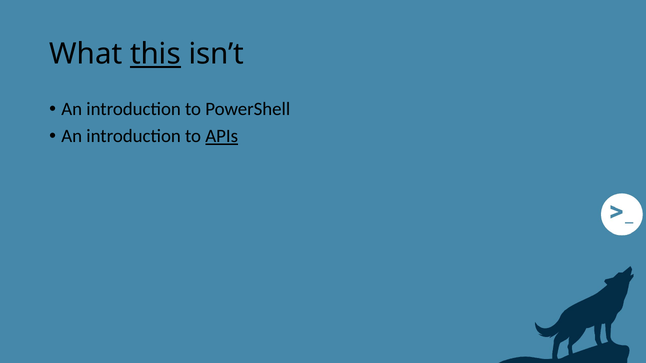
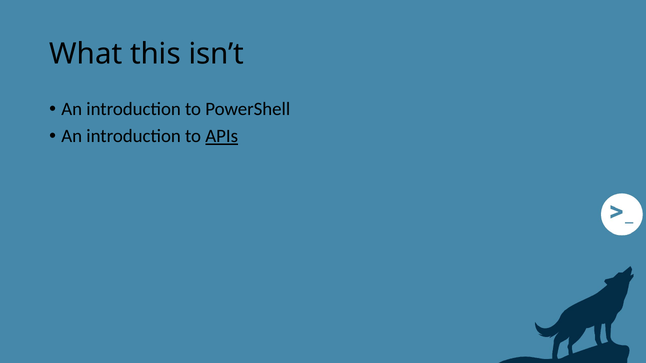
this underline: present -> none
